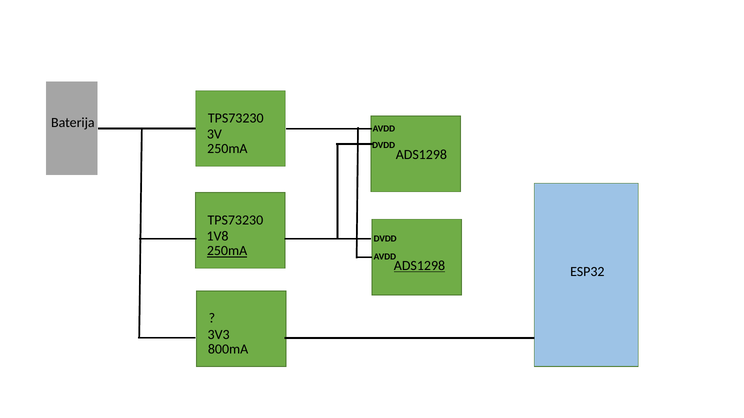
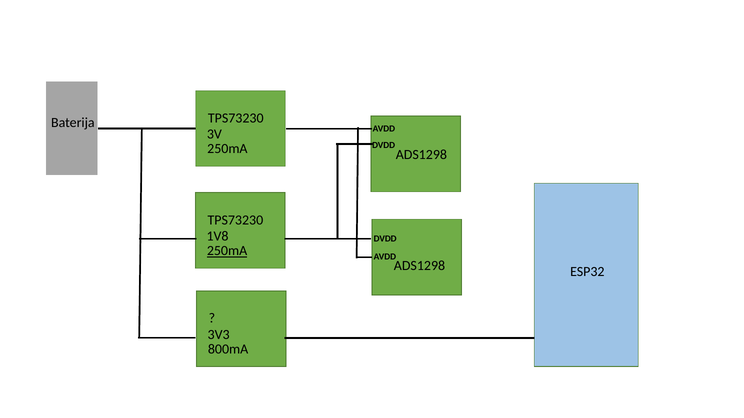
ADS1298 at (419, 266) underline: present -> none
